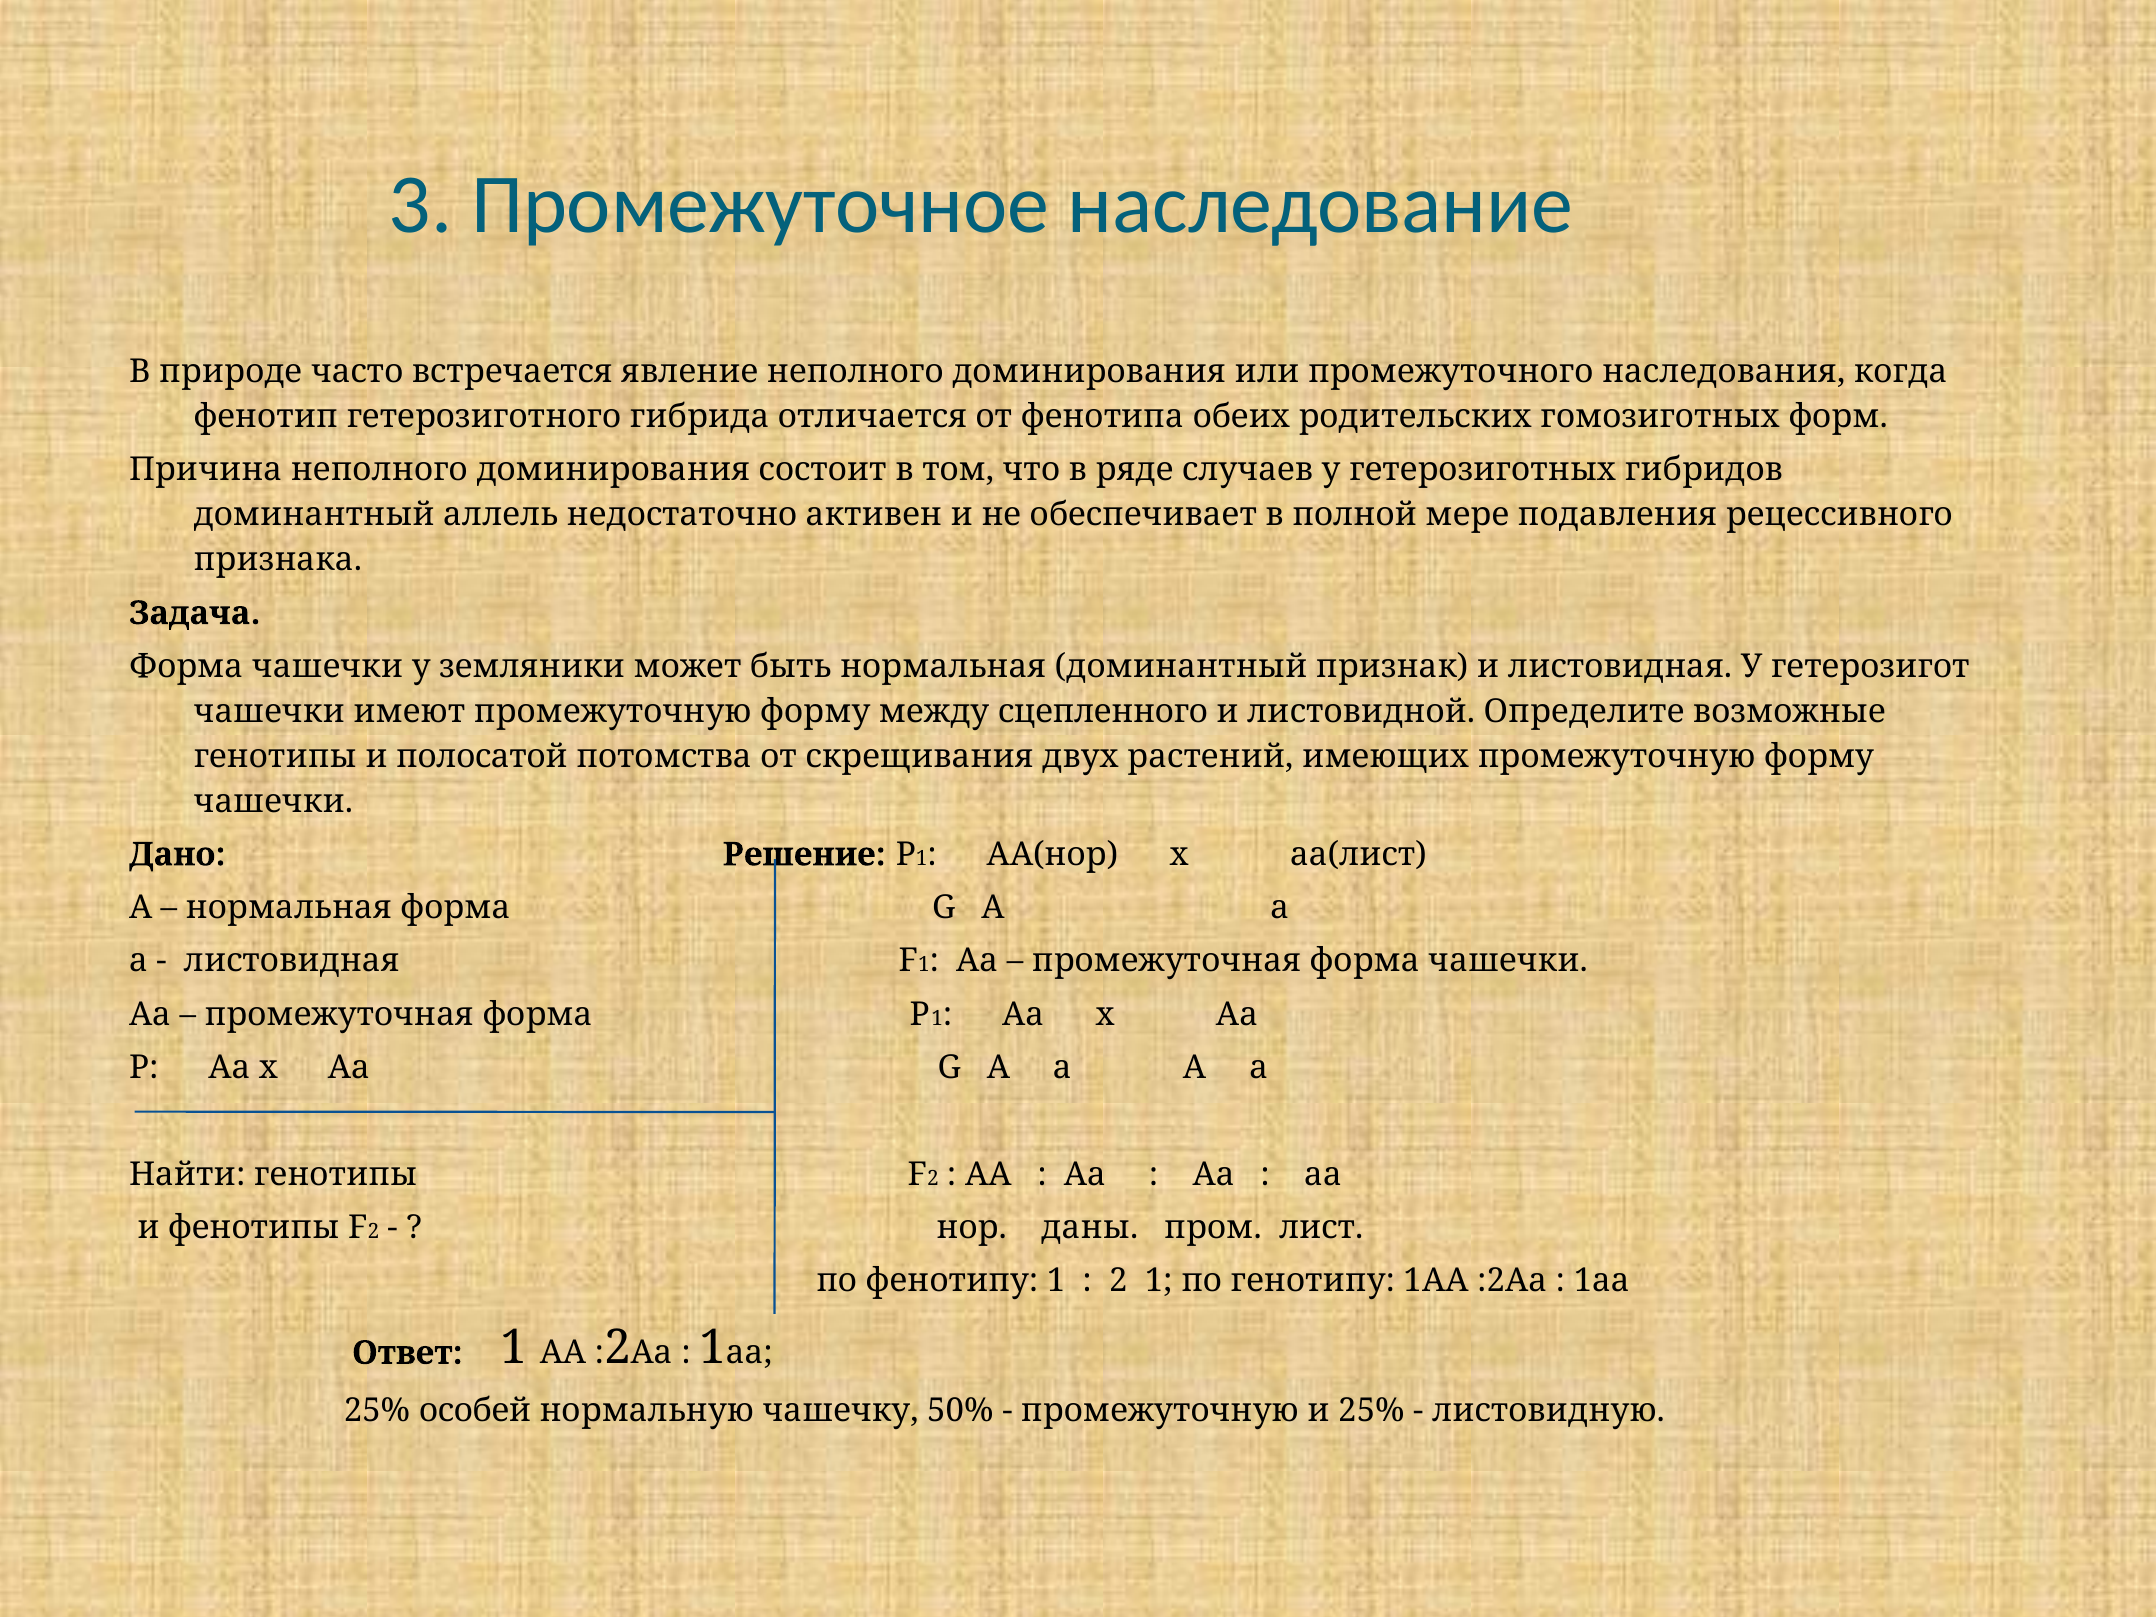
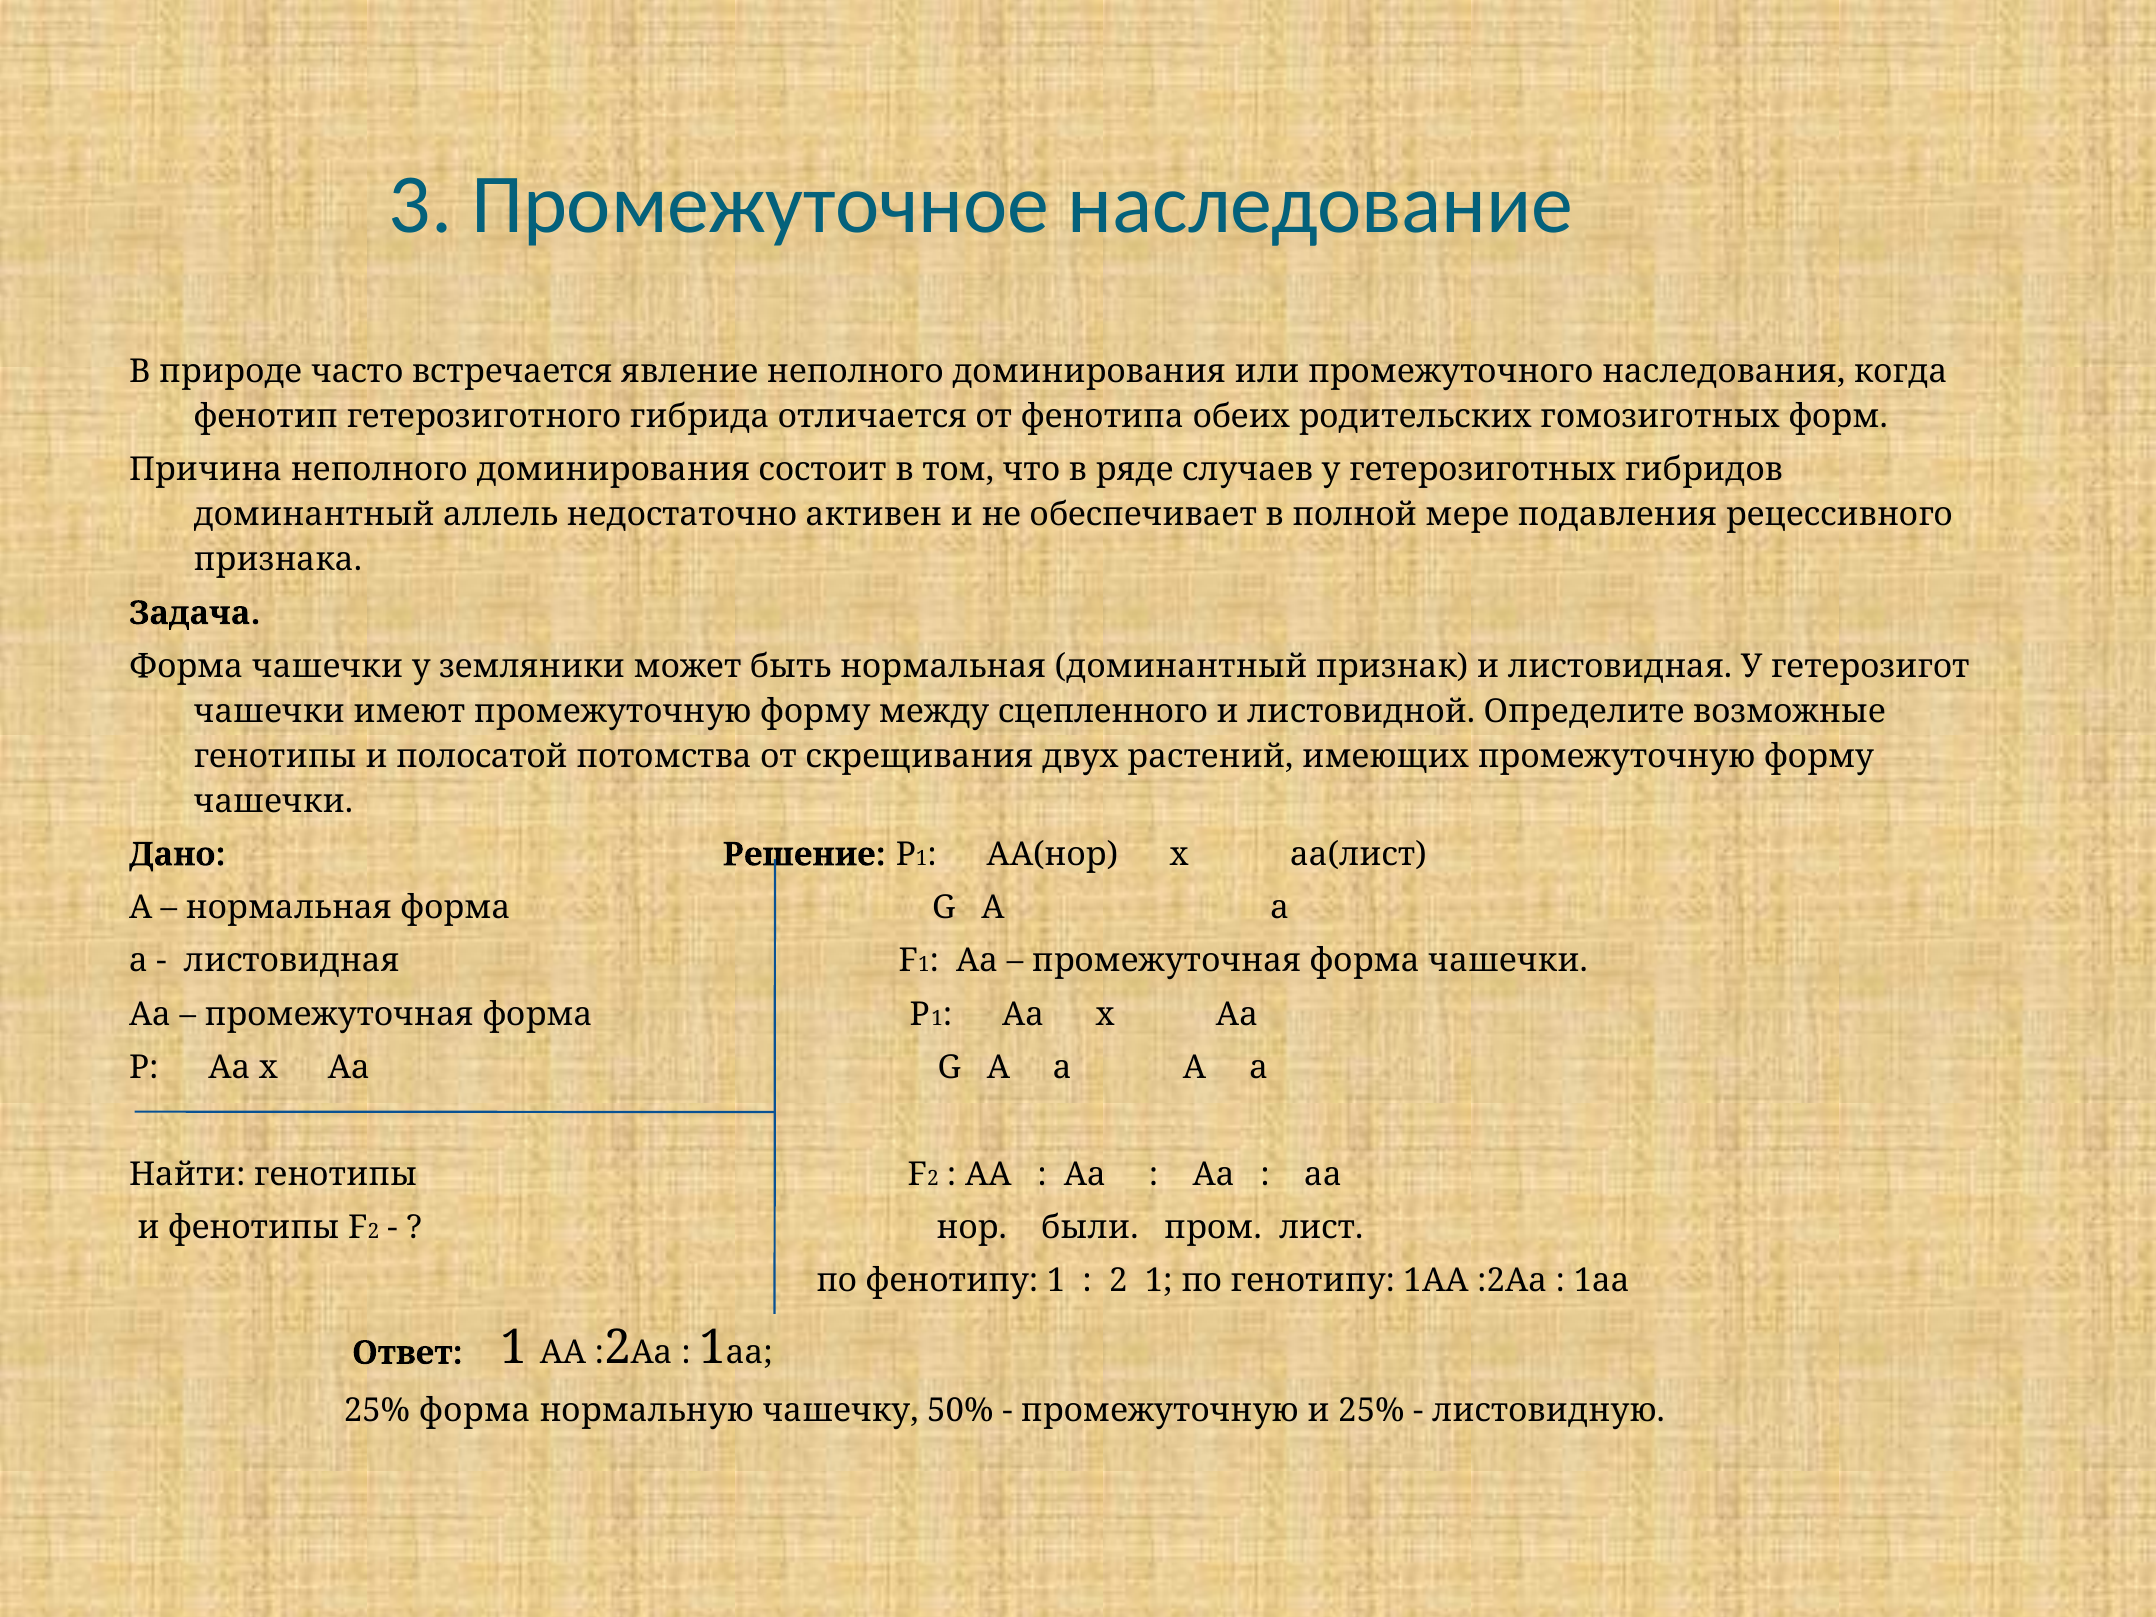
даны: даны -> были
25% особей: особей -> форма
